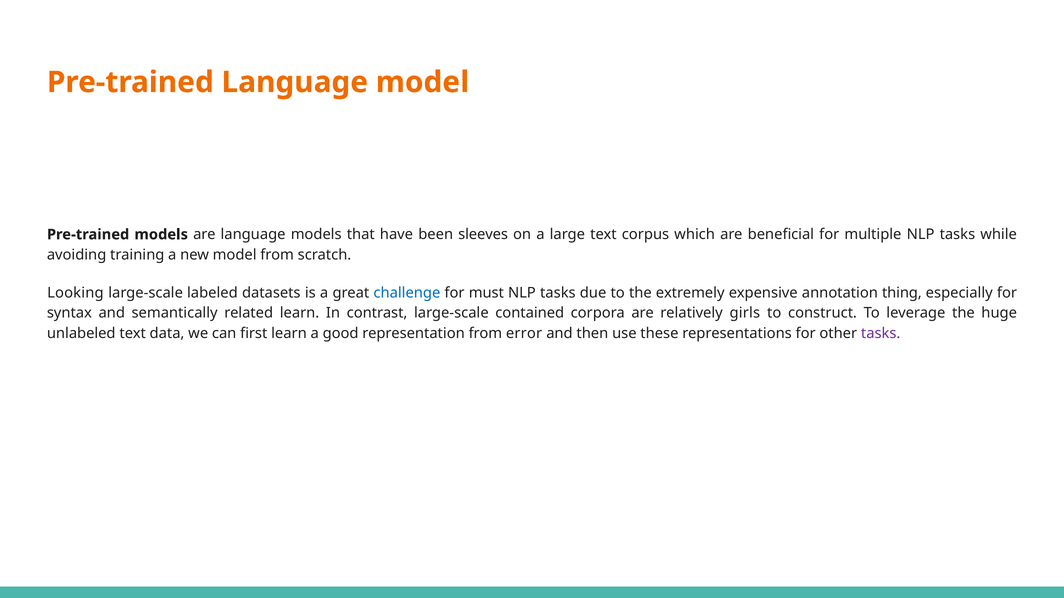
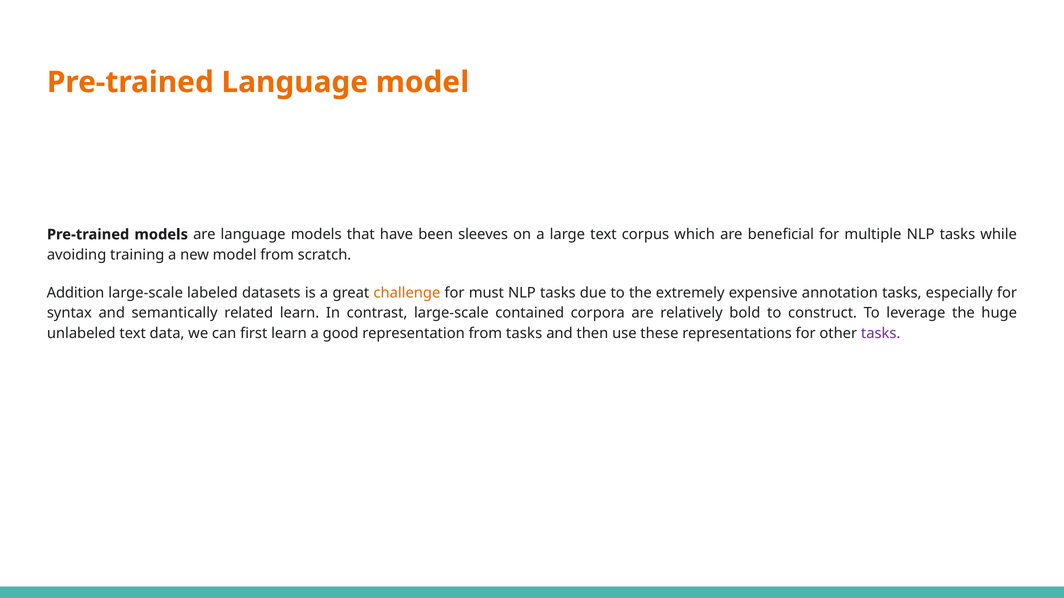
Looking: Looking -> Addition
challenge colour: blue -> orange
annotation thing: thing -> tasks
girls: girls -> bold
from error: error -> tasks
